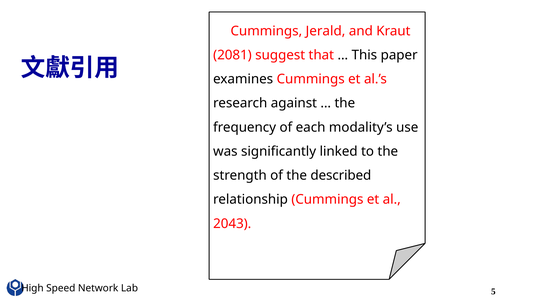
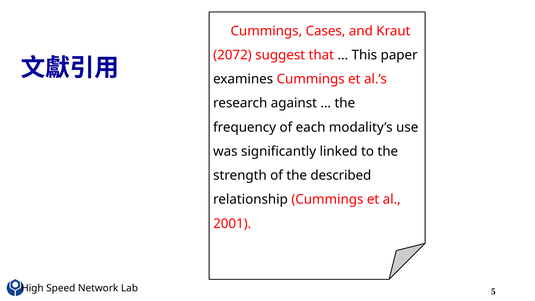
Jerald: Jerald -> Cases
2081: 2081 -> 2072
2043: 2043 -> 2001
